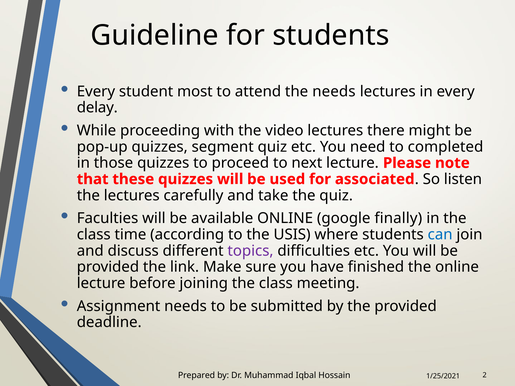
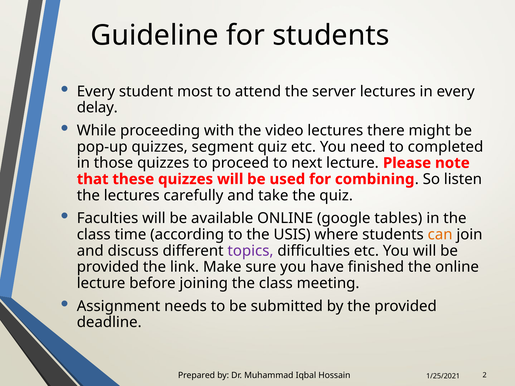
the needs: needs -> server
associated: associated -> combining
finally: finally -> tables
can colour: blue -> orange
